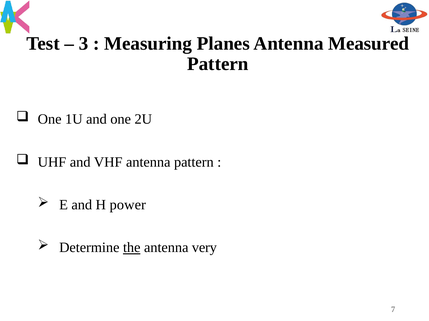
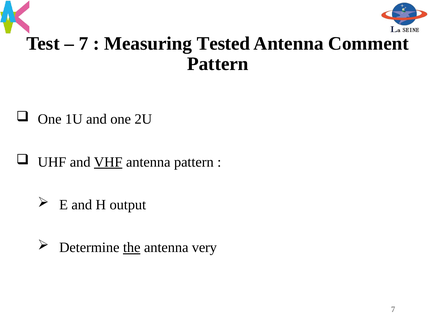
3 at (84, 44): 3 -> 7
Planes: Planes -> Tested
Measured: Measured -> Comment
VHF underline: none -> present
power: power -> output
